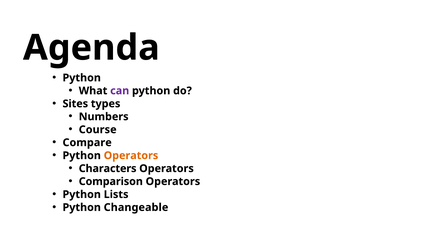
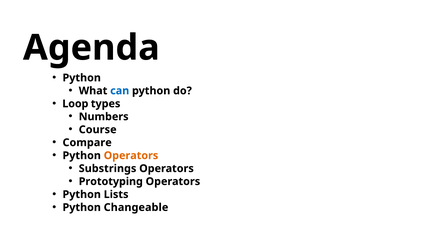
can colour: purple -> blue
Sites: Sites -> Loop
Characters: Characters -> Substrings
Comparison: Comparison -> Prototyping
